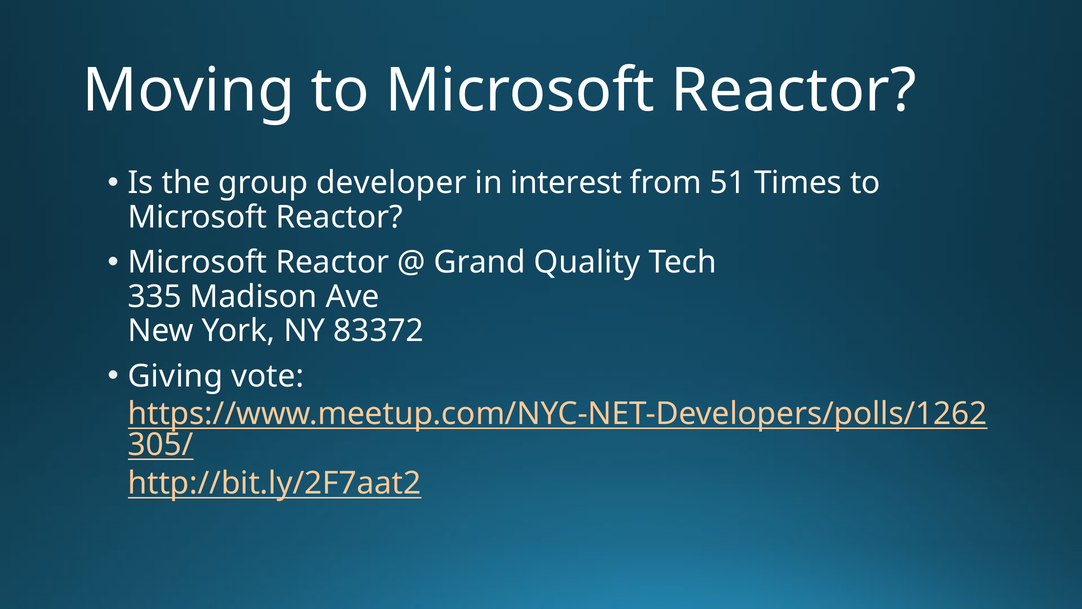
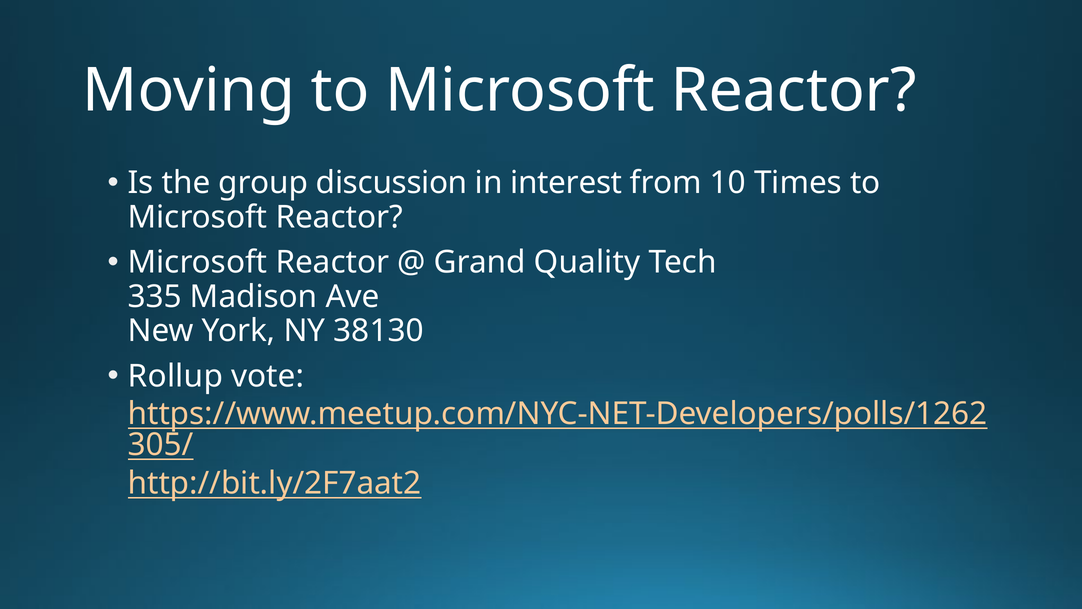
developer: developer -> discussion
51: 51 -> 10
83372: 83372 -> 38130
Giving: Giving -> Rollup
